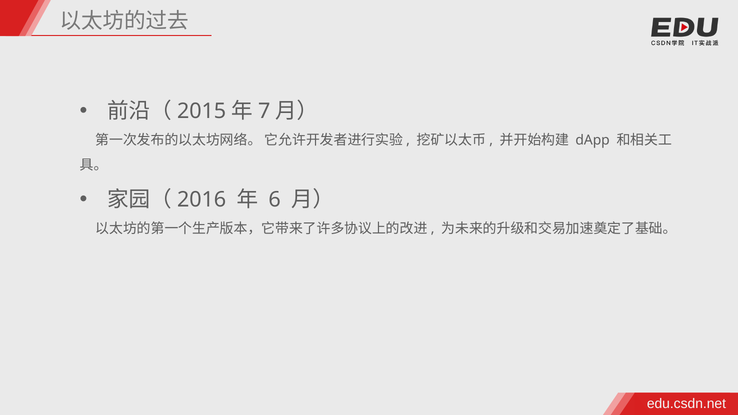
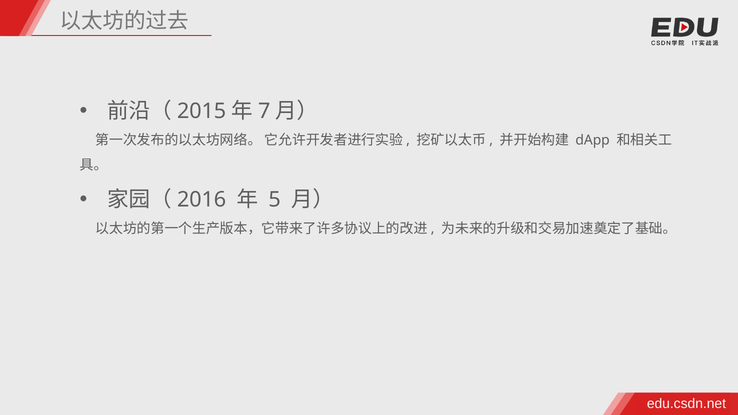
6: 6 -> 5
